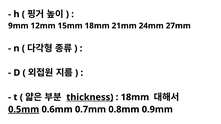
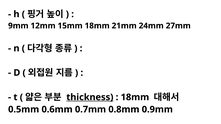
0.5mm underline: present -> none
